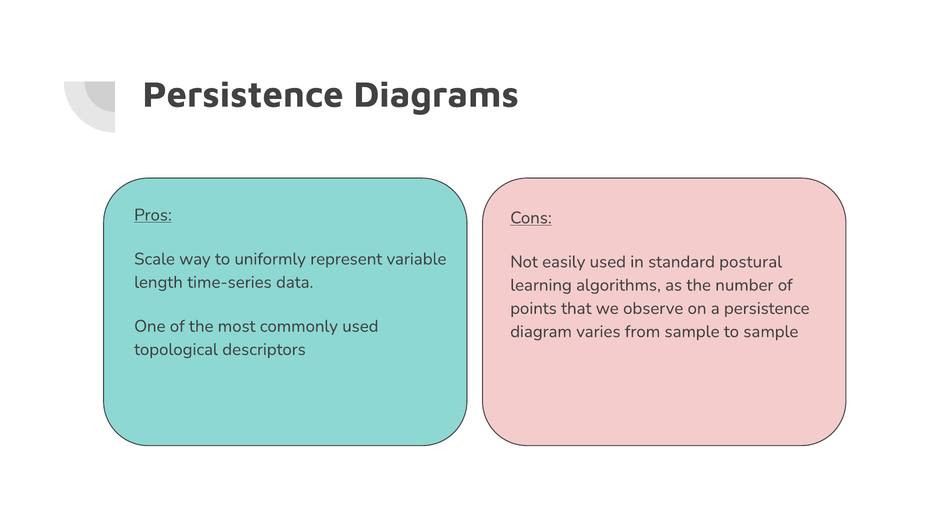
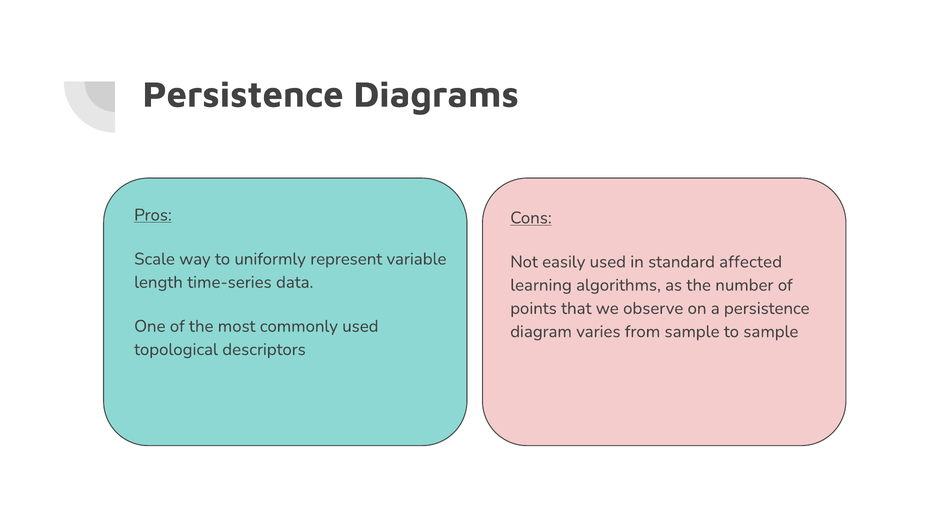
postural: postural -> affected
